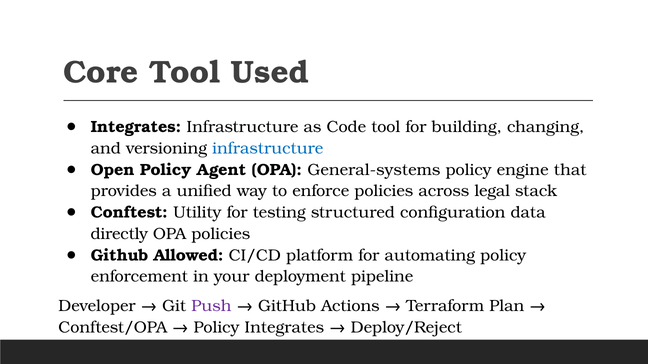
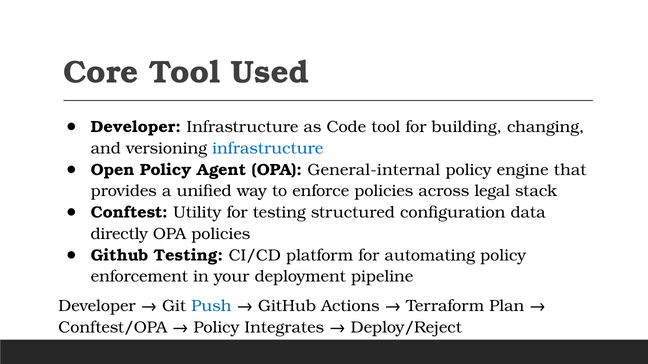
Integrates at (136, 127): Integrates -> Developer
General-systems: General-systems -> General-internal
Github Allowed: Allowed -> Testing
Push colour: purple -> blue
